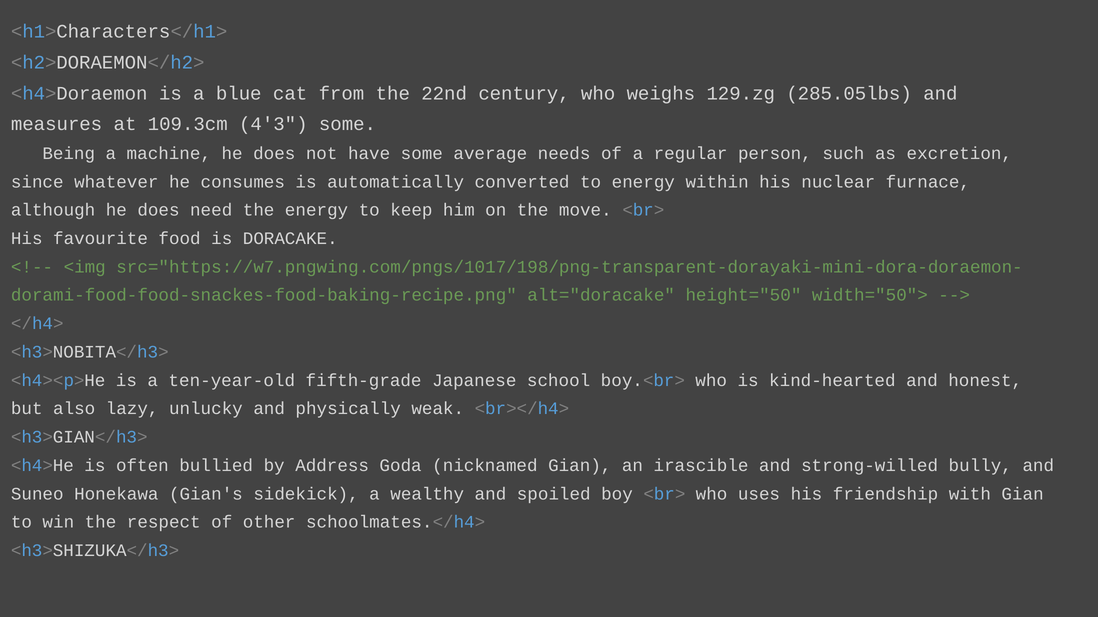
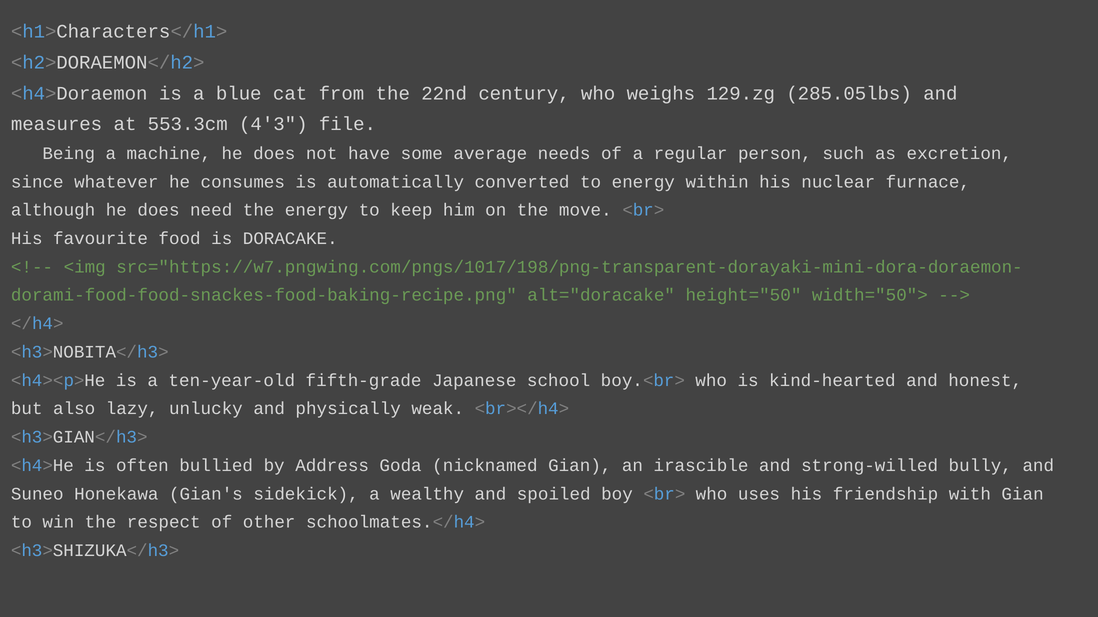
109.3cm: 109.3cm -> 553.3cm
4'3 some: some -> file
